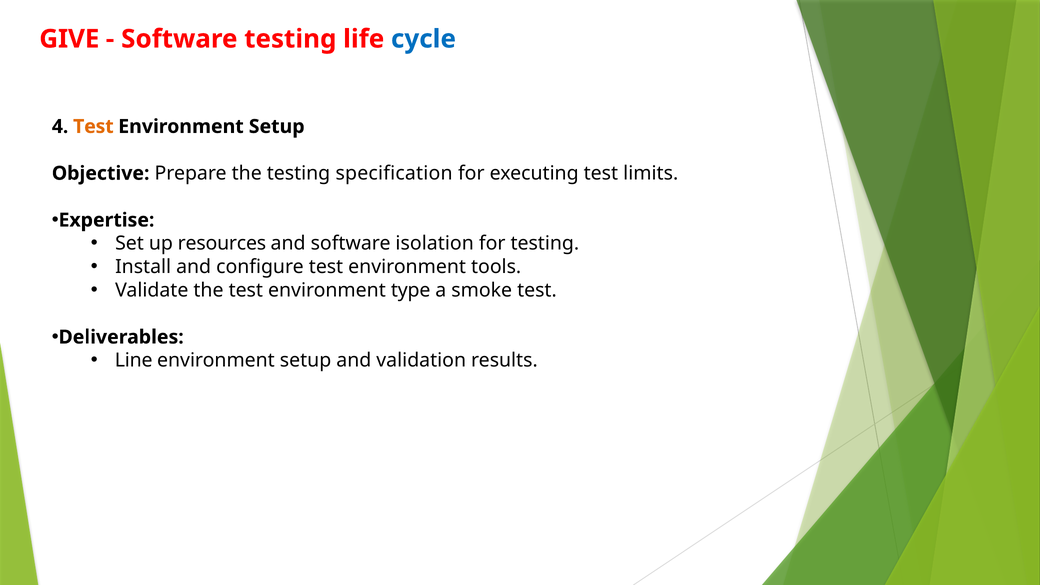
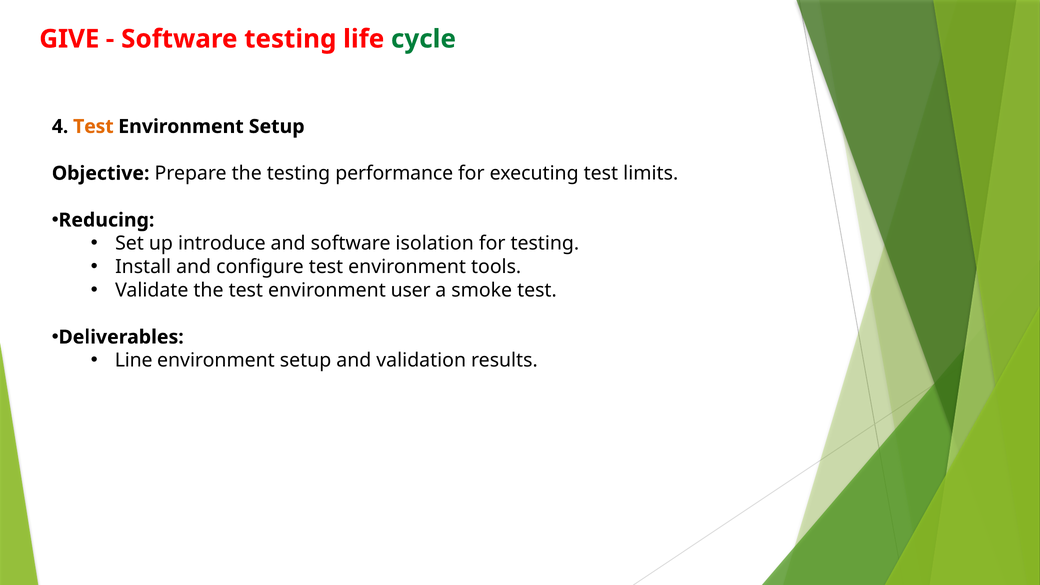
cycle colour: blue -> green
specification: specification -> performance
Expertise: Expertise -> Reducing
resources: resources -> introduce
type: type -> user
